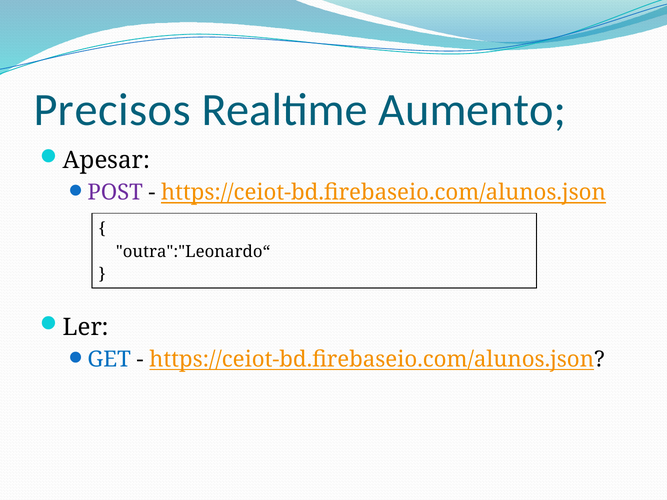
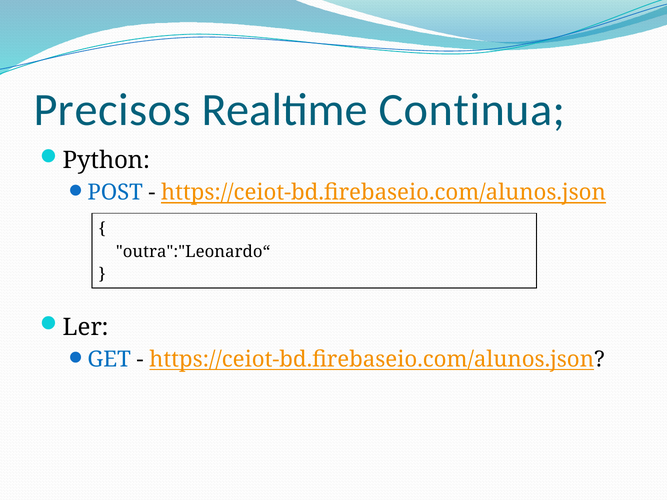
Aumento: Aumento -> Continua
Apesar: Apesar -> Python
POST colour: purple -> blue
